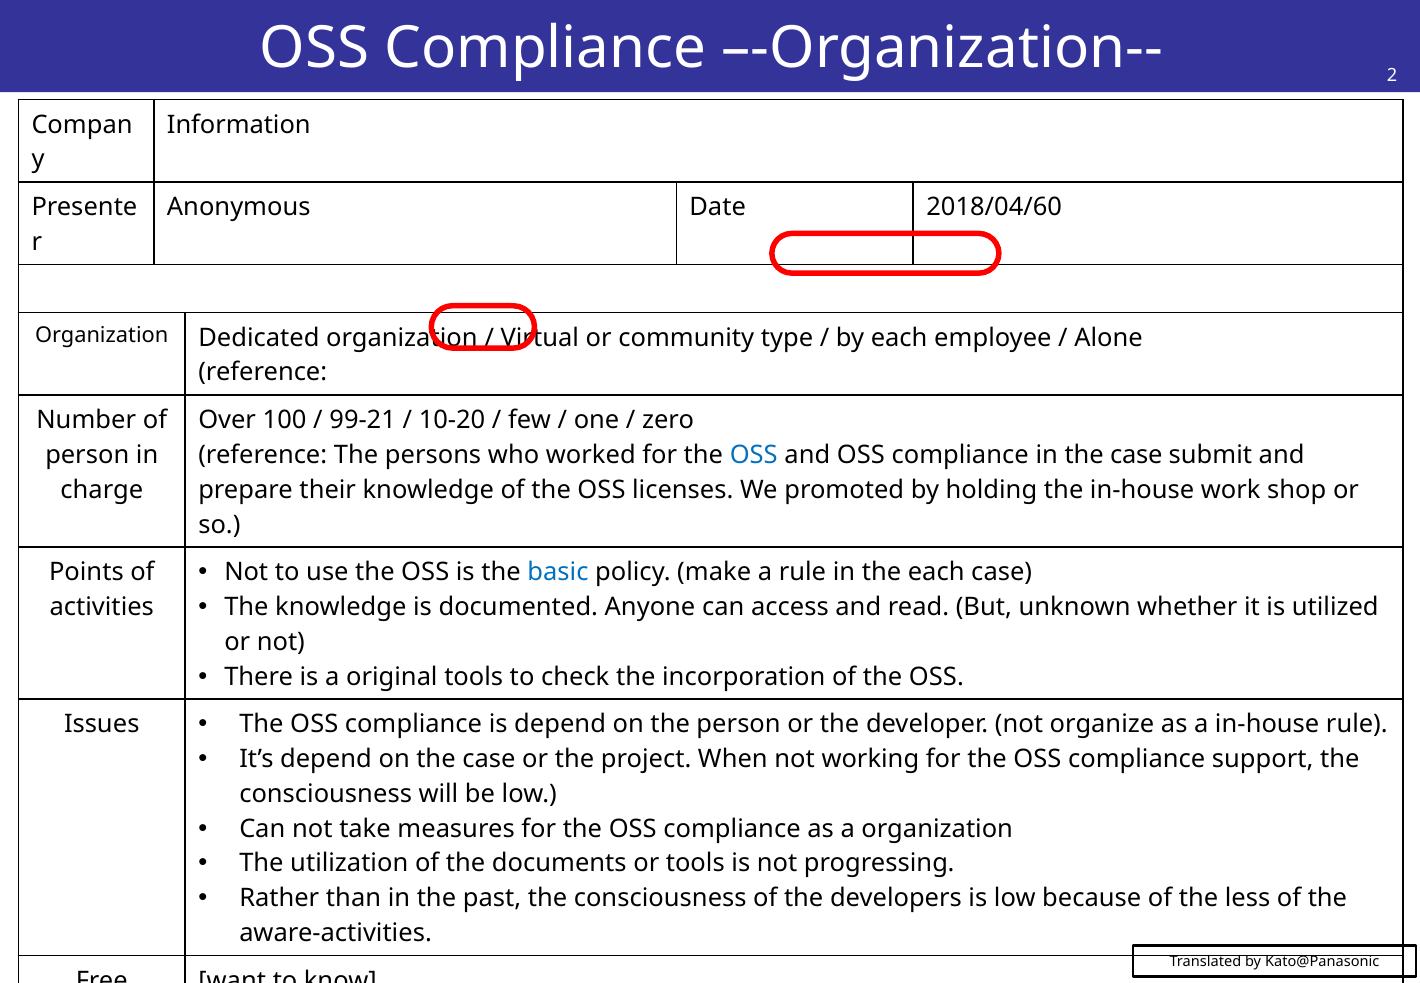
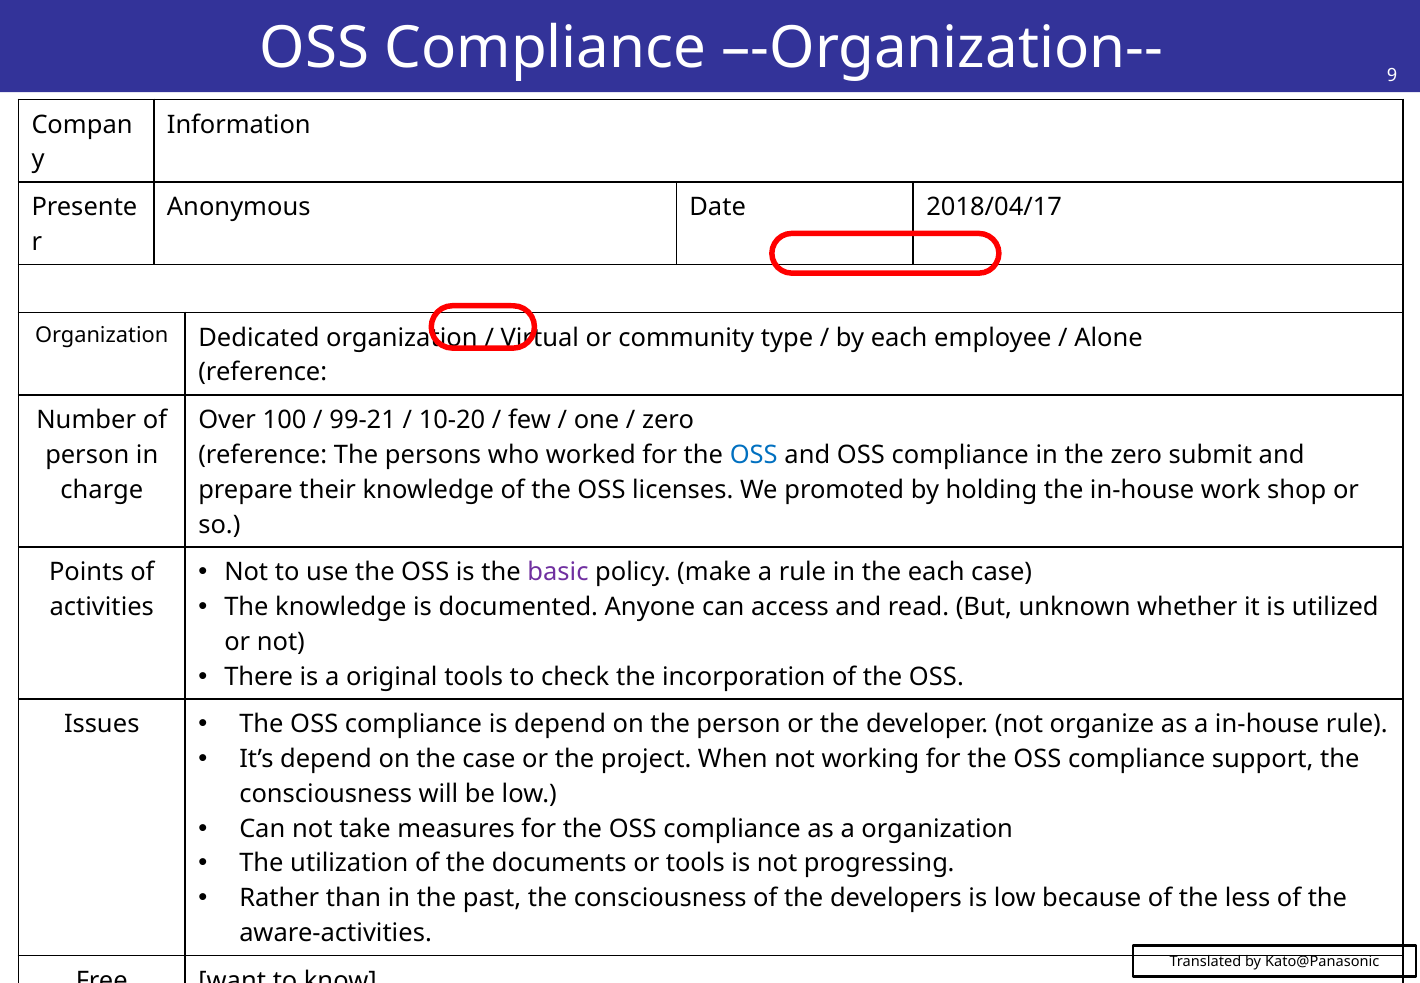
2: 2 -> 9
2018/04/60: 2018/04/60 -> 2018/04/17
in the case: case -> zero
basic colour: blue -> purple
